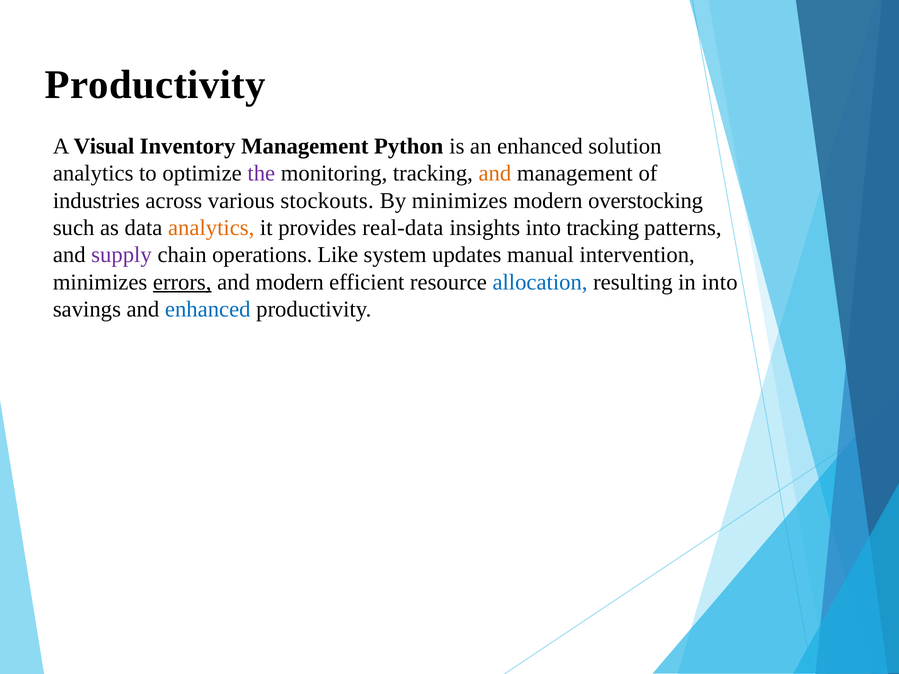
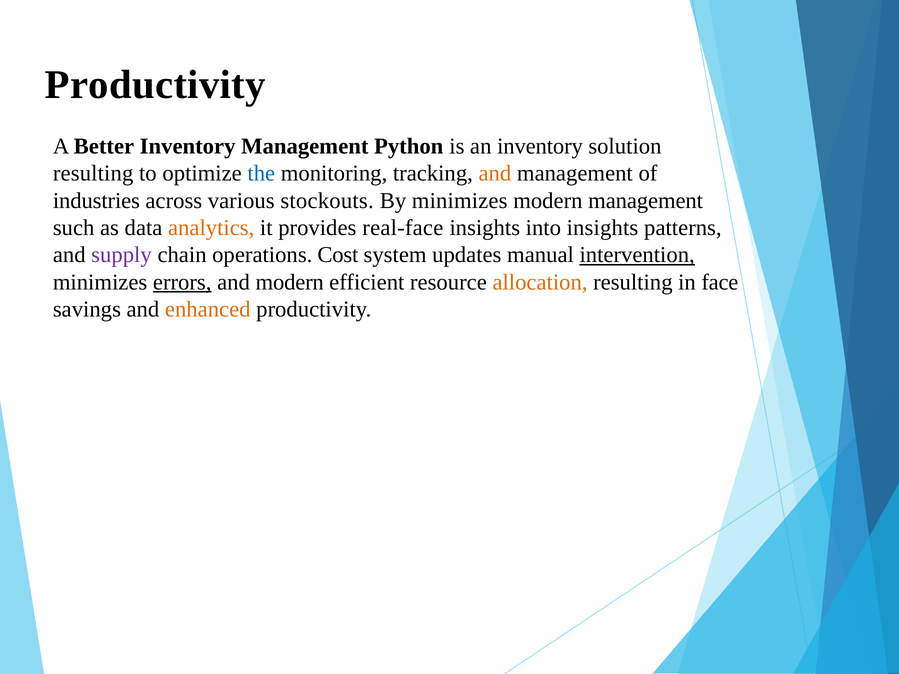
Visual: Visual -> Better
an enhanced: enhanced -> inventory
analytics at (93, 173): analytics -> resulting
the colour: purple -> blue
modern overstocking: overstocking -> management
real-data: real-data -> real-face
into tracking: tracking -> insights
Like: Like -> Cost
intervention underline: none -> present
allocation colour: blue -> orange
in into: into -> face
enhanced at (208, 309) colour: blue -> orange
